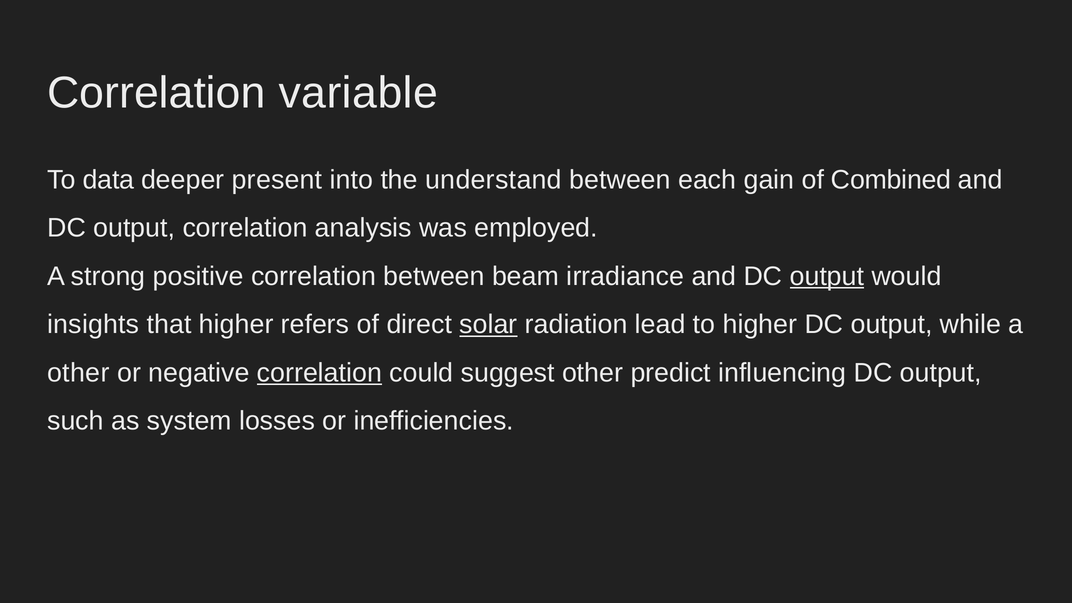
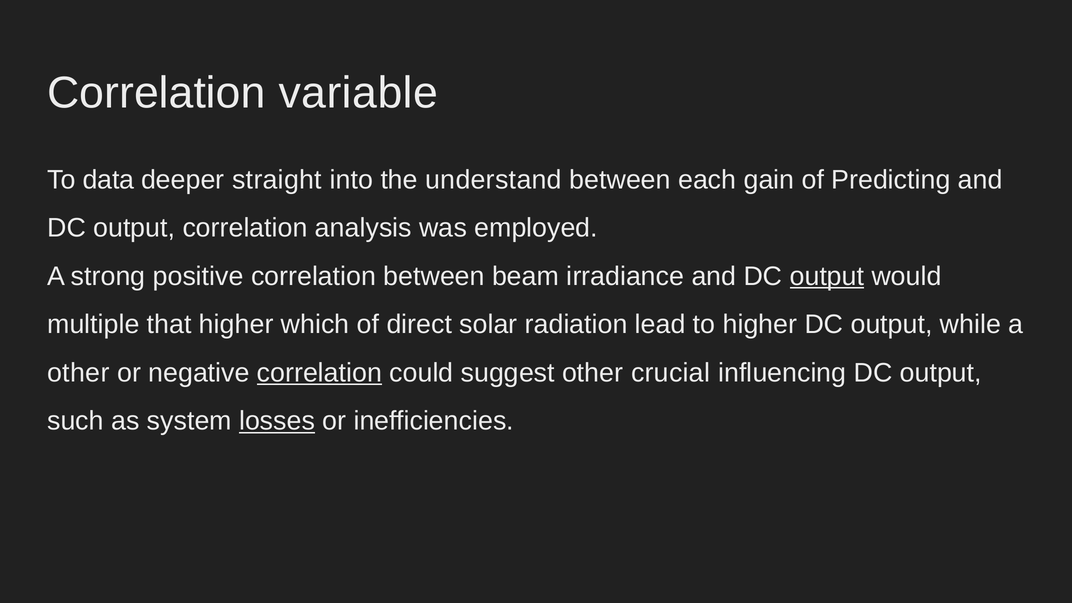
present: present -> straight
Combined: Combined -> Predicting
insights: insights -> multiple
refers: refers -> which
solar underline: present -> none
predict: predict -> crucial
losses underline: none -> present
